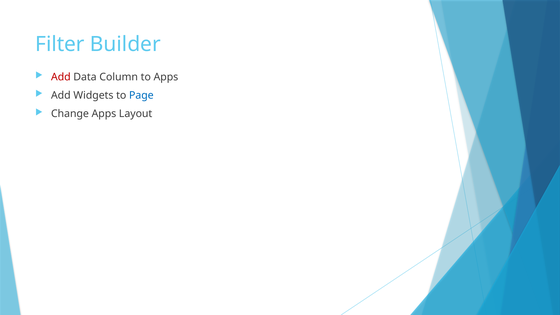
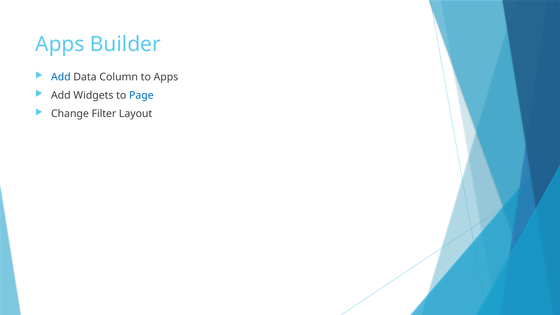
Filter at (60, 44): Filter -> Apps
Add at (61, 77) colour: red -> blue
Change Apps: Apps -> Filter
